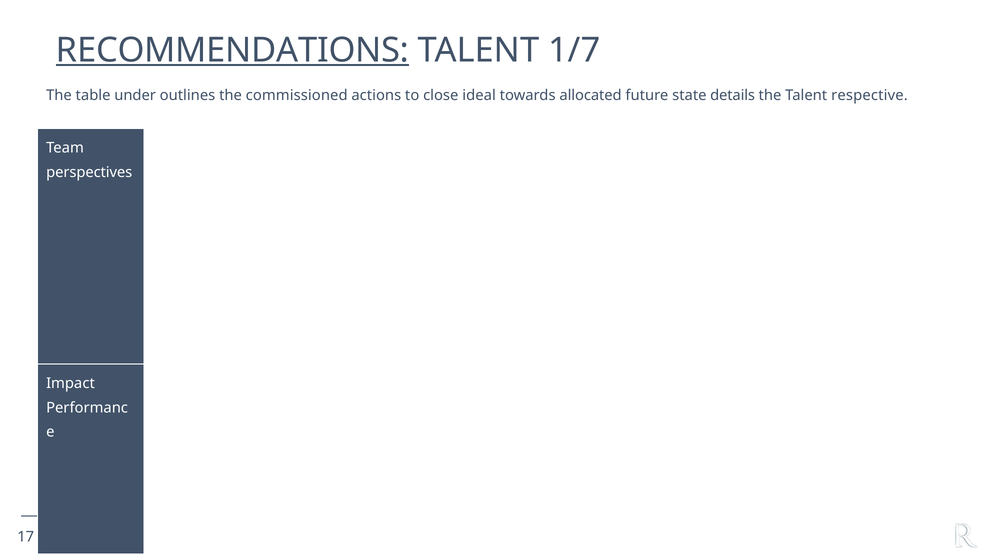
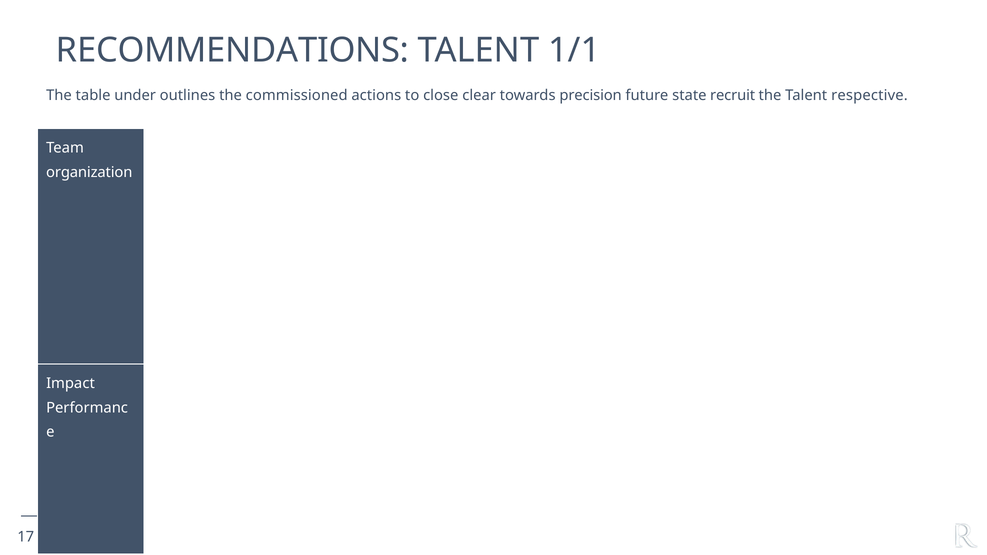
RECOMMENDATIONS underline: present -> none
1/7: 1/7 -> 1/1
ideal: ideal -> clear
allocated: allocated -> precision
details: details -> recruit
perspectives: perspectives -> organization
